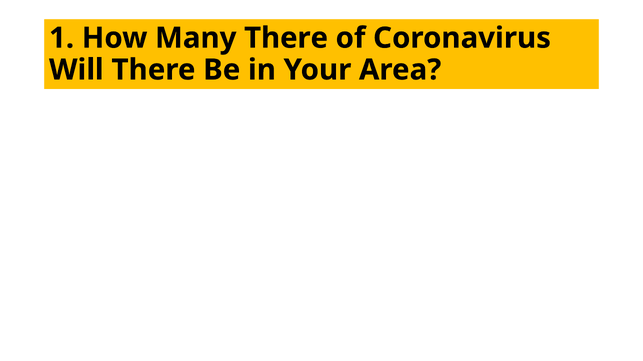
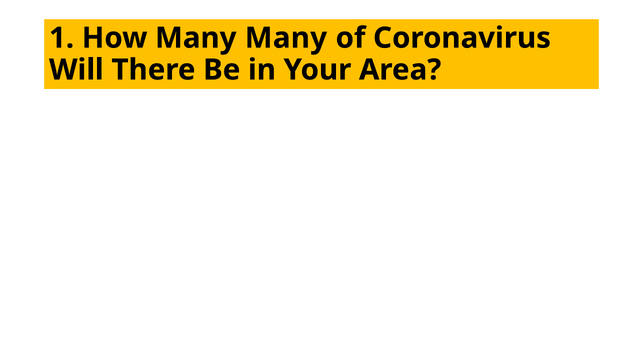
Many There: There -> Many
